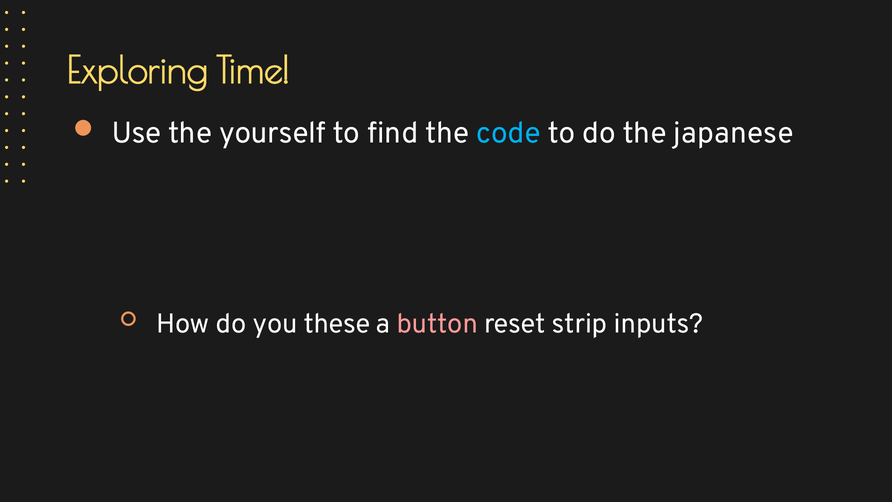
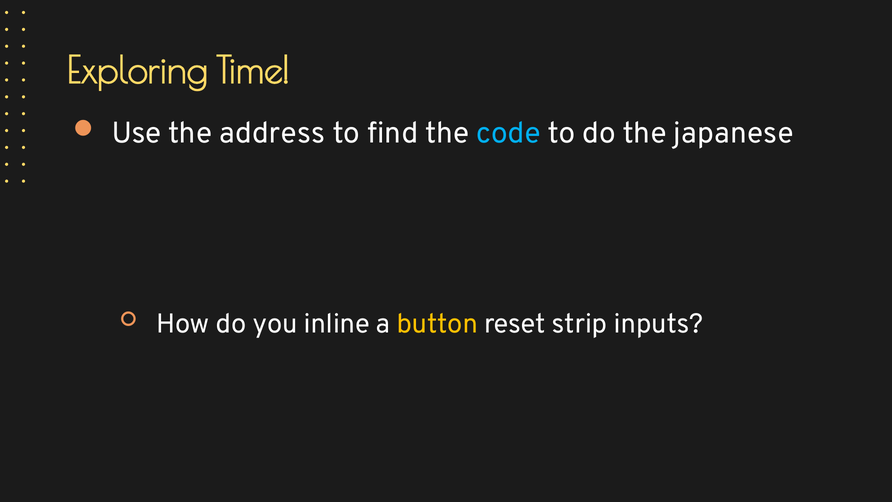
yourself: yourself -> address
these: these -> inline
button colour: pink -> yellow
